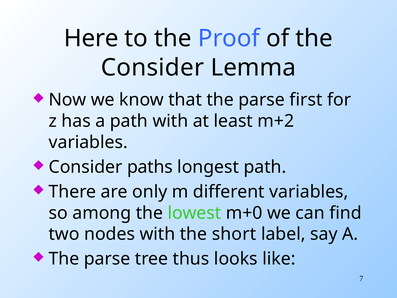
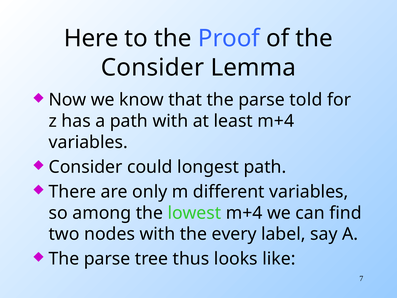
first: first -> told
least m+2: m+2 -> m+4
paths: paths -> could
lowest m+0: m+0 -> m+4
short: short -> every
